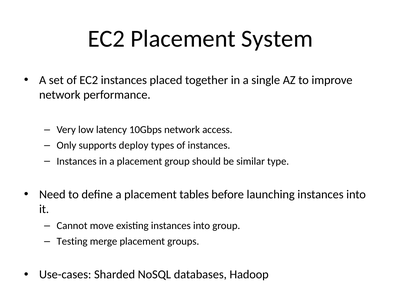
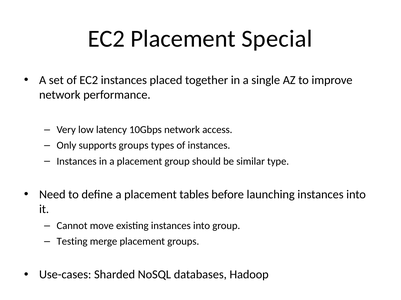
System: System -> Special
supports deploy: deploy -> groups
